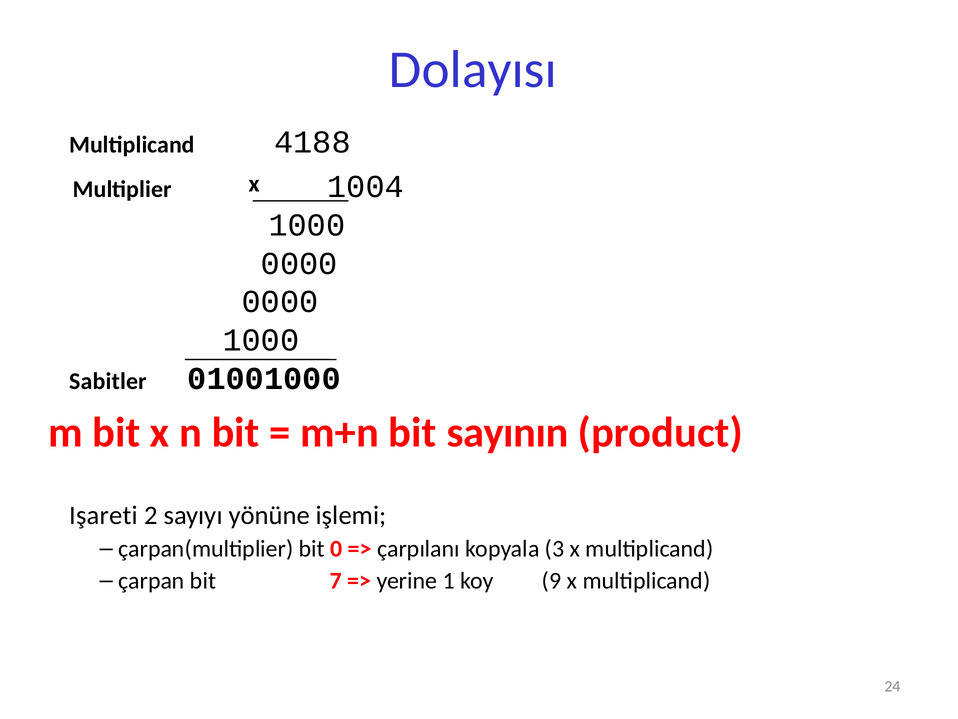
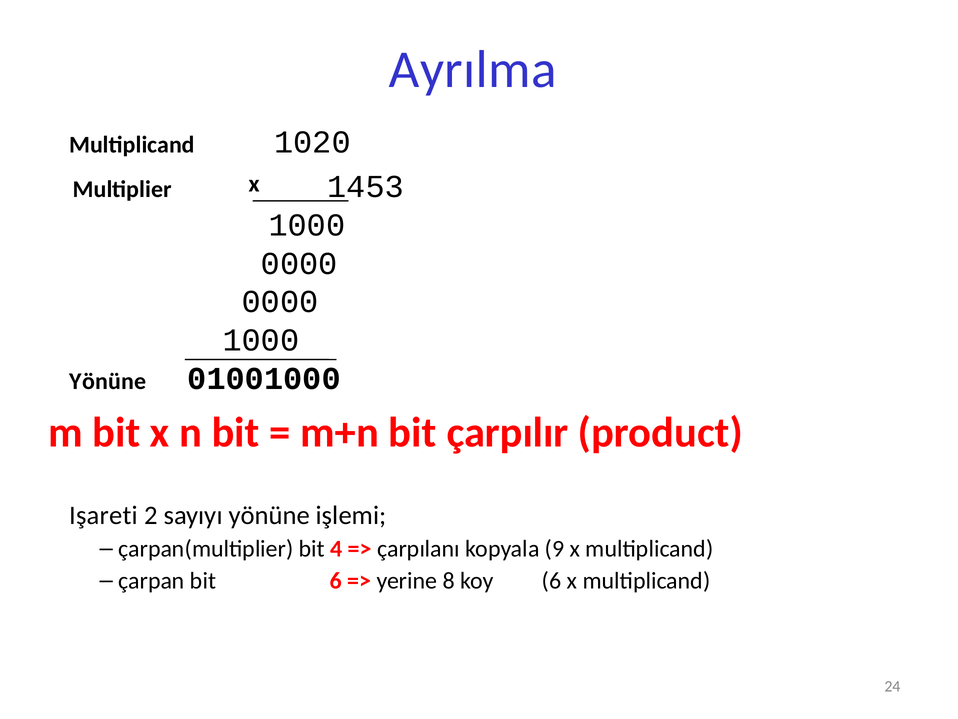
Dolayısı: Dolayısı -> Ayrılma
4188: 4188 -> 1020
1004: 1004 -> 1453
Sabitler at (108, 381): Sabitler -> Yönüne
sayının: sayının -> çarpılır
0: 0 -> 4
3: 3 -> 9
bit 7: 7 -> 6
1: 1 -> 8
koy 9: 9 -> 6
